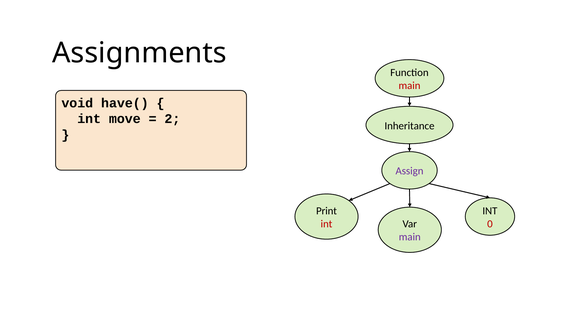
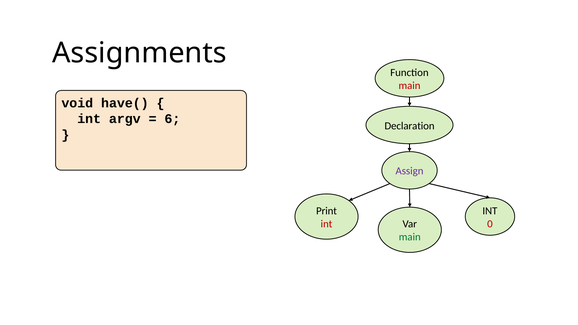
move: move -> argv
2: 2 -> 6
Inheritance: Inheritance -> Declaration
main at (410, 237) colour: purple -> green
